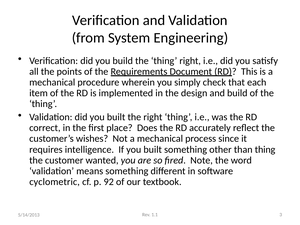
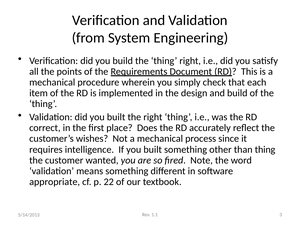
cyclometric: cyclometric -> appropriate
92: 92 -> 22
